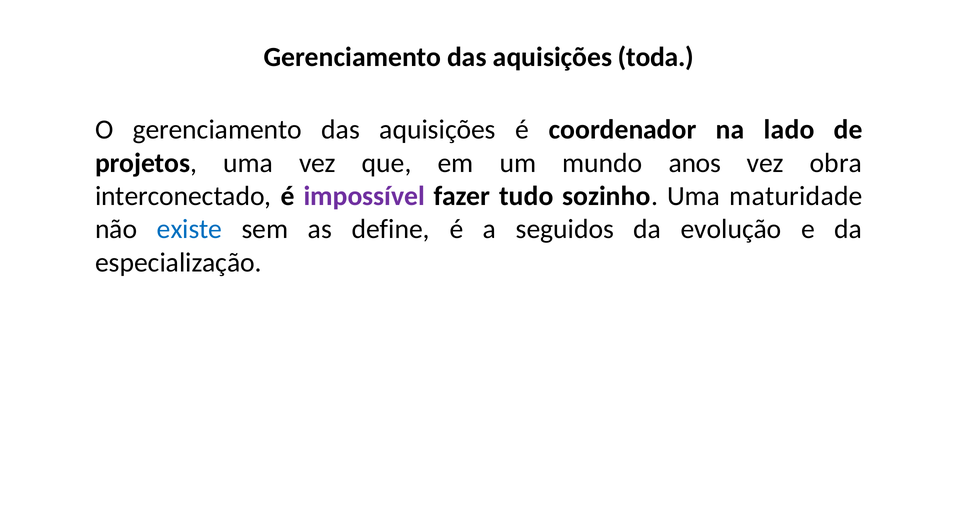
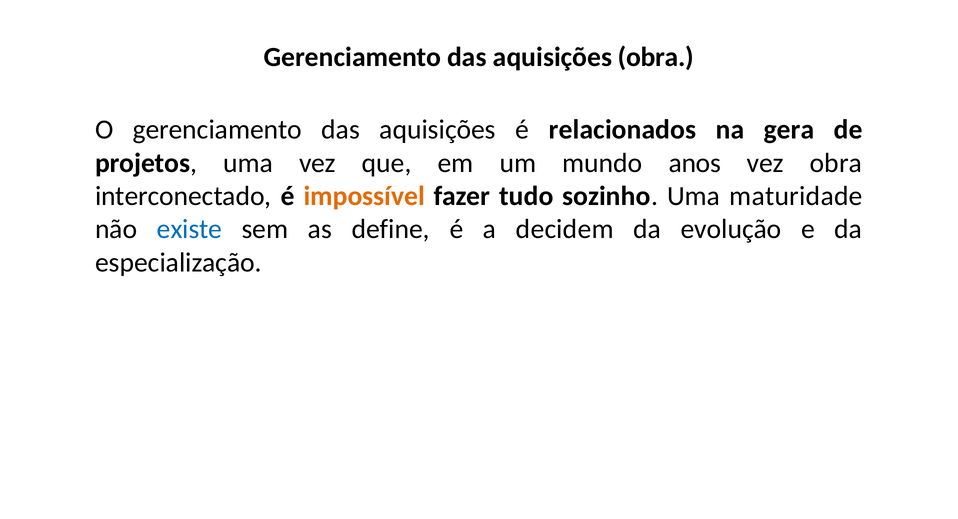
aquisições toda: toda -> obra
coordenador: coordenador -> relacionados
lado: lado -> gera
impossível colour: purple -> orange
seguidos: seguidos -> decidem
